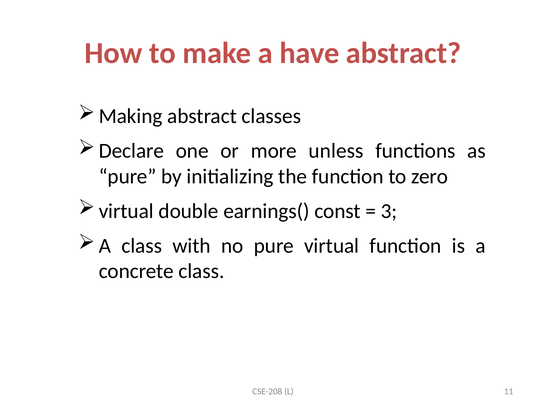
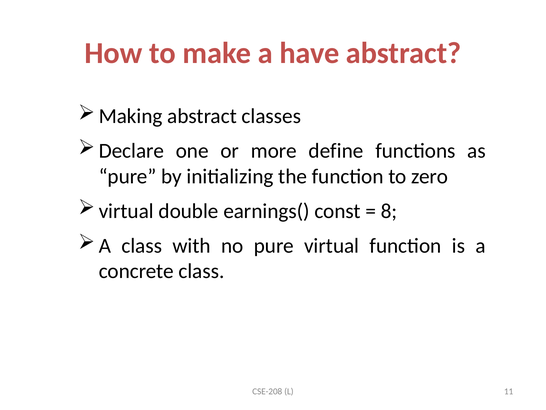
unless: unless -> define
3: 3 -> 8
